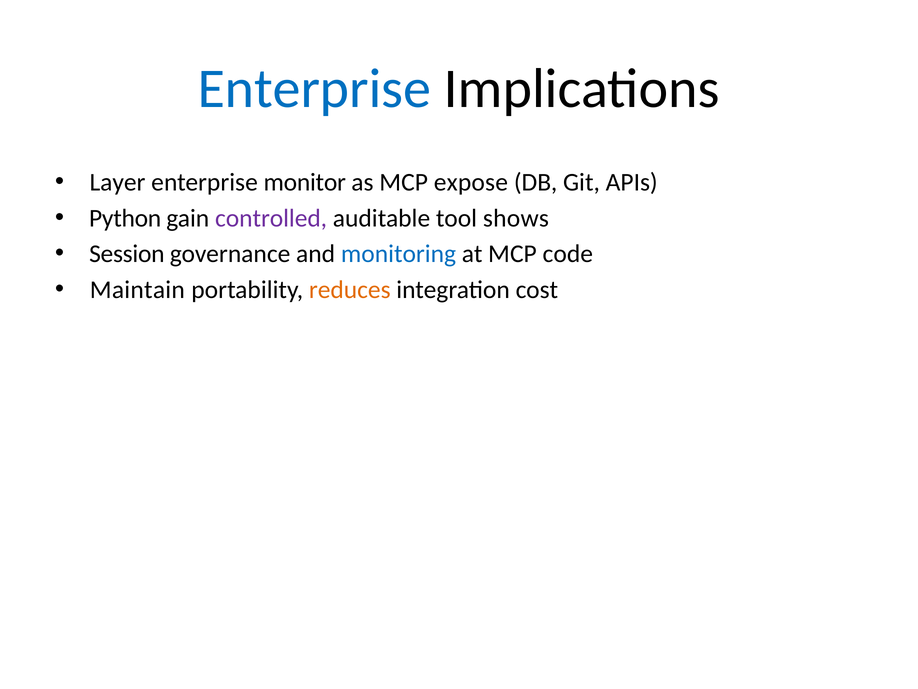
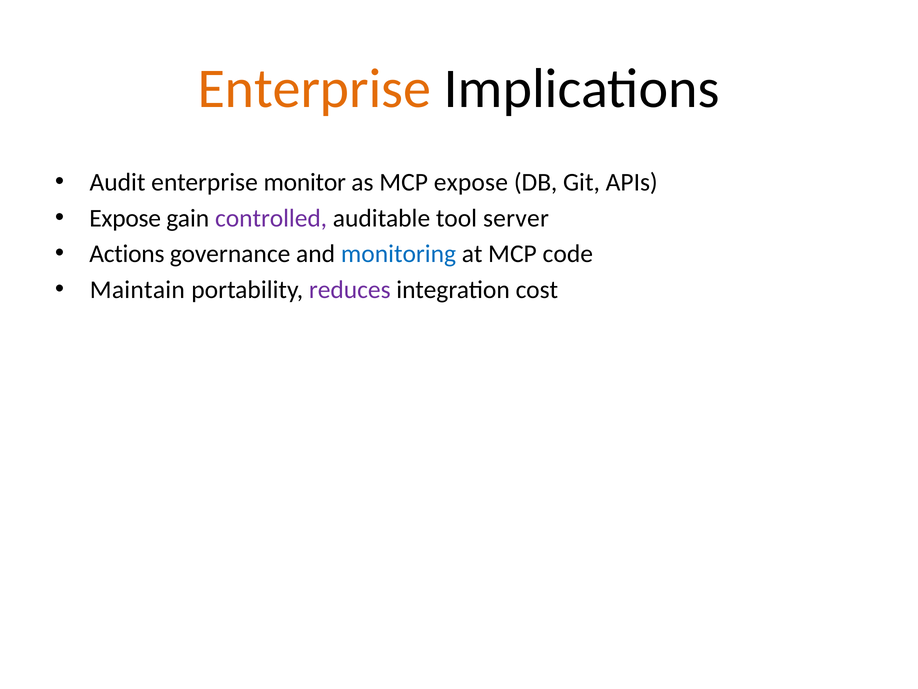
Enterprise at (314, 89) colour: blue -> orange
Layer: Layer -> Audit
Python at (125, 218): Python -> Expose
shows: shows -> server
Session: Session -> Actions
reduces colour: orange -> purple
